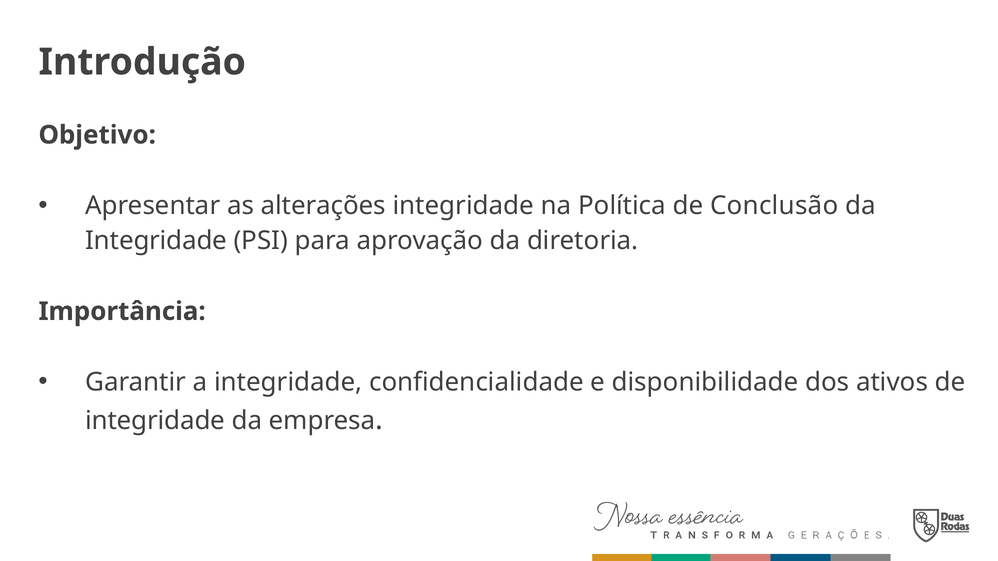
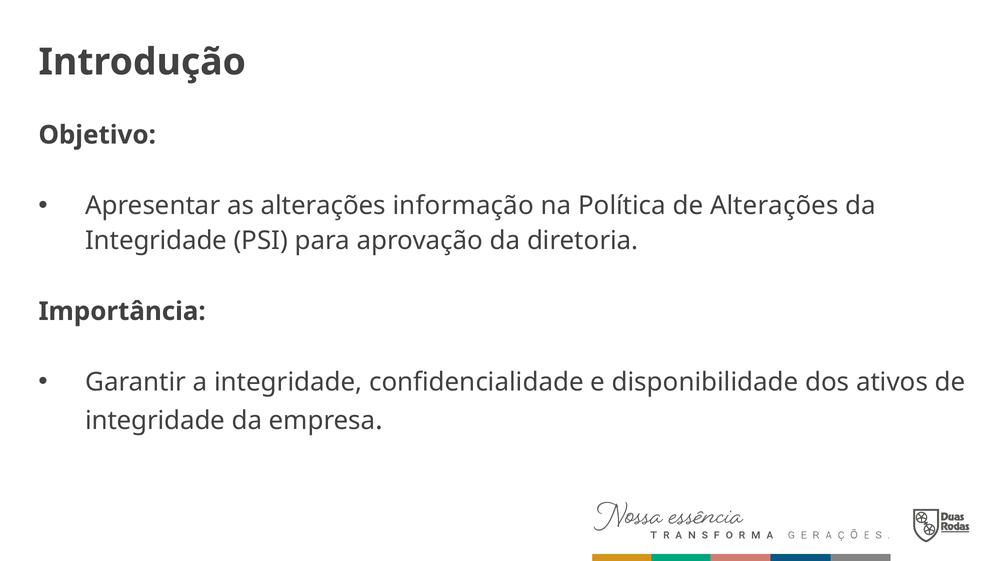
alterações integridade: integridade -> informação
de Conclusão: Conclusão -> Alterações
